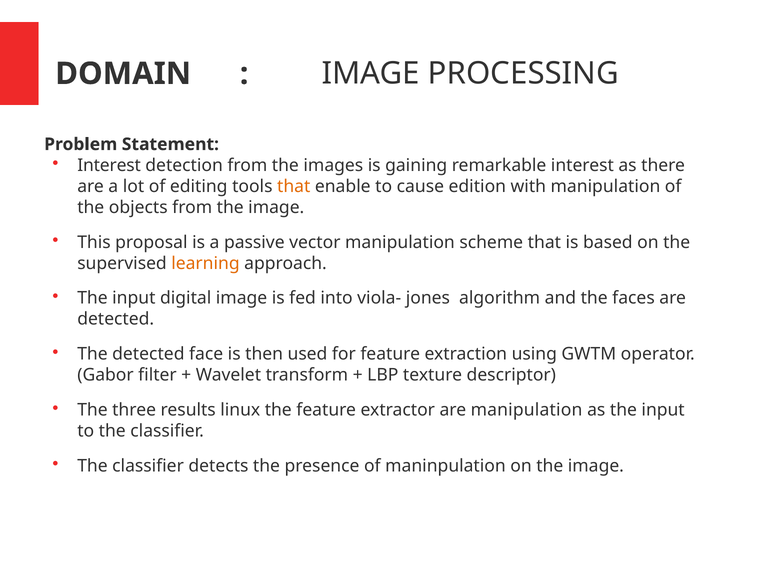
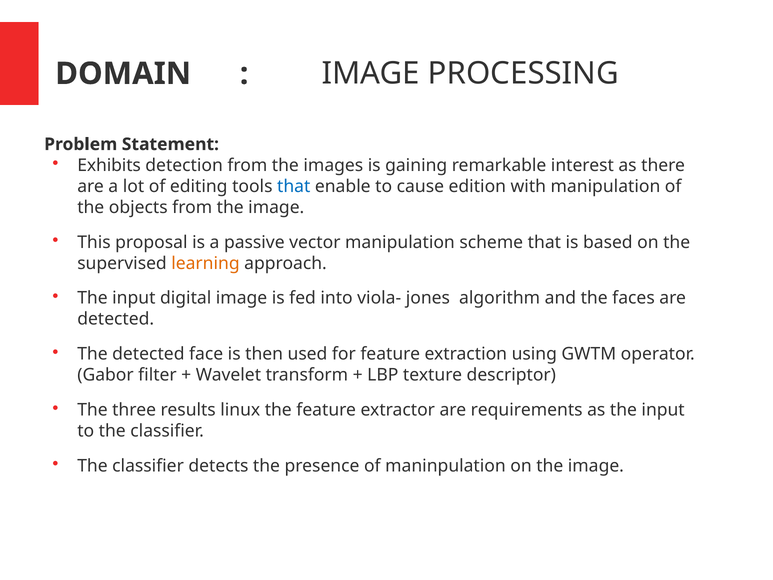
Interest at (109, 165): Interest -> Exhibits
that at (294, 186) colour: orange -> blue
are manipulation: manipulation -> requirements
